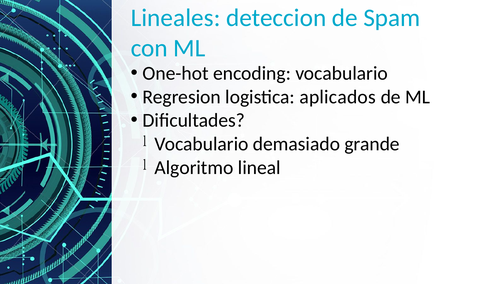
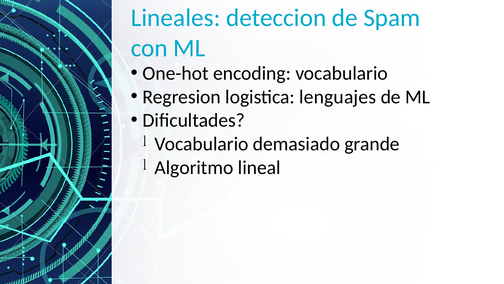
aplicados: aplicados -> lenguajes
